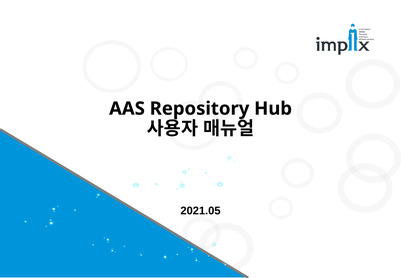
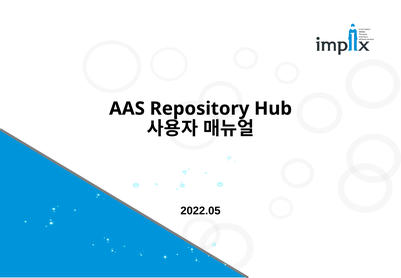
2021.05: 2021.05 -> 2022.05
